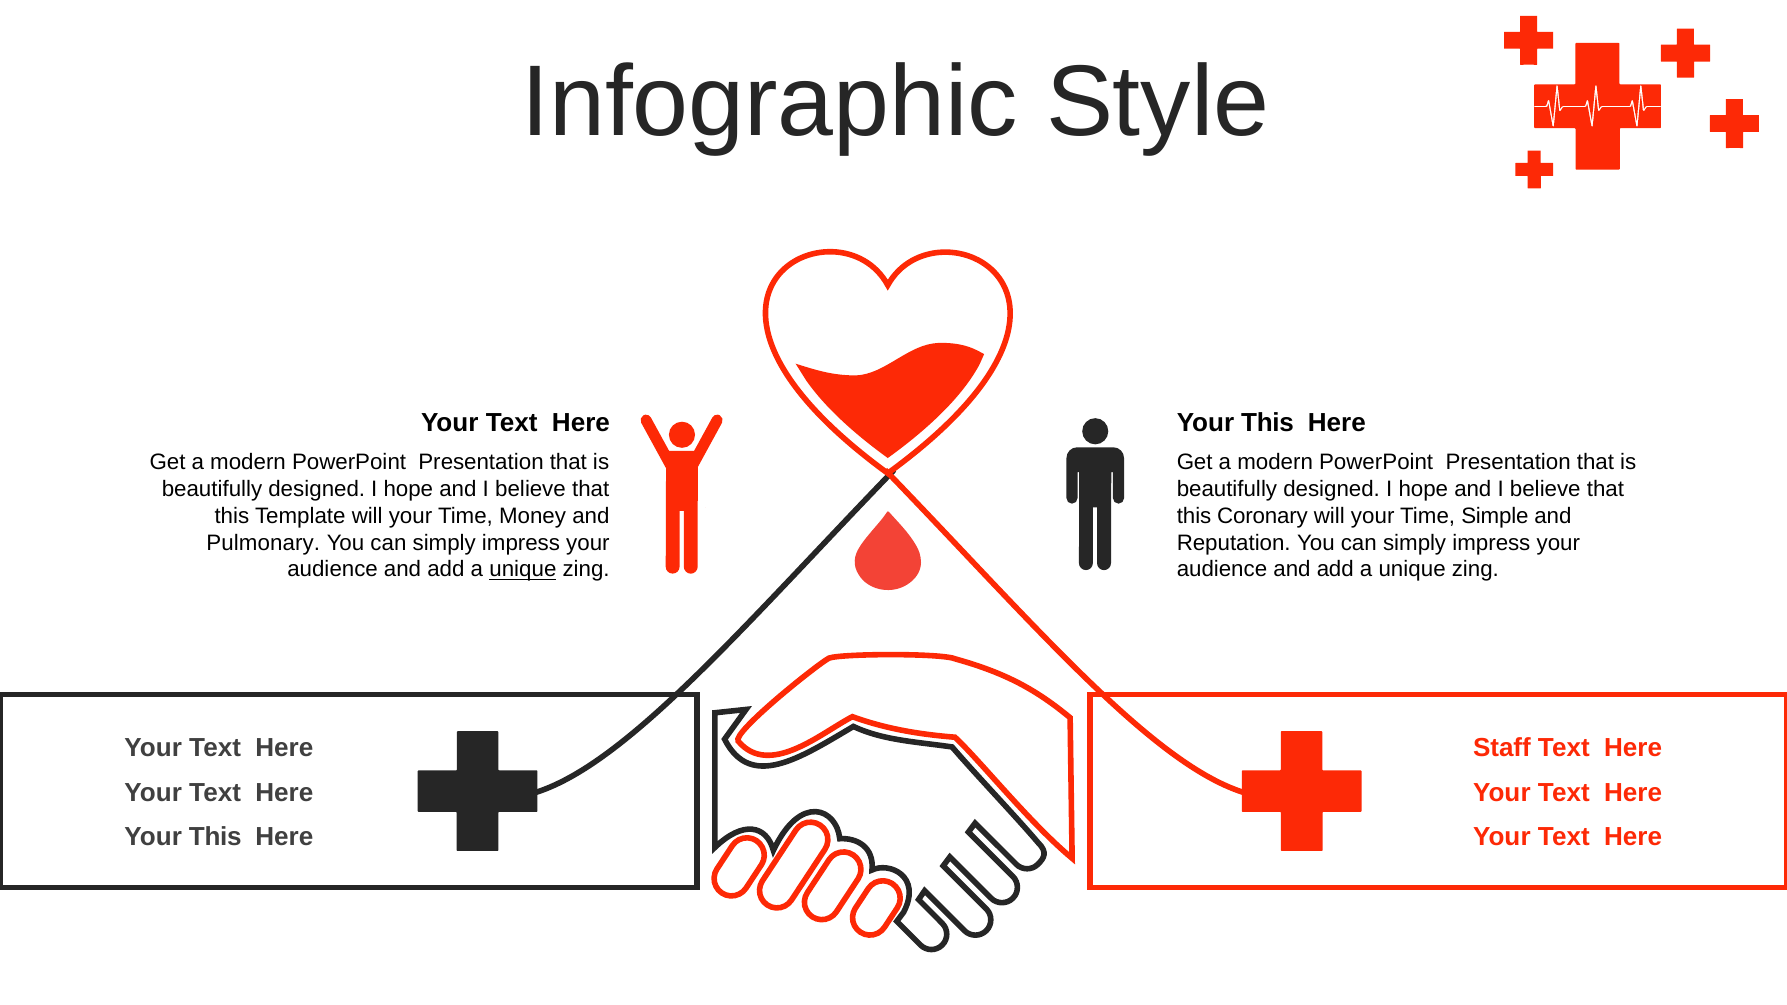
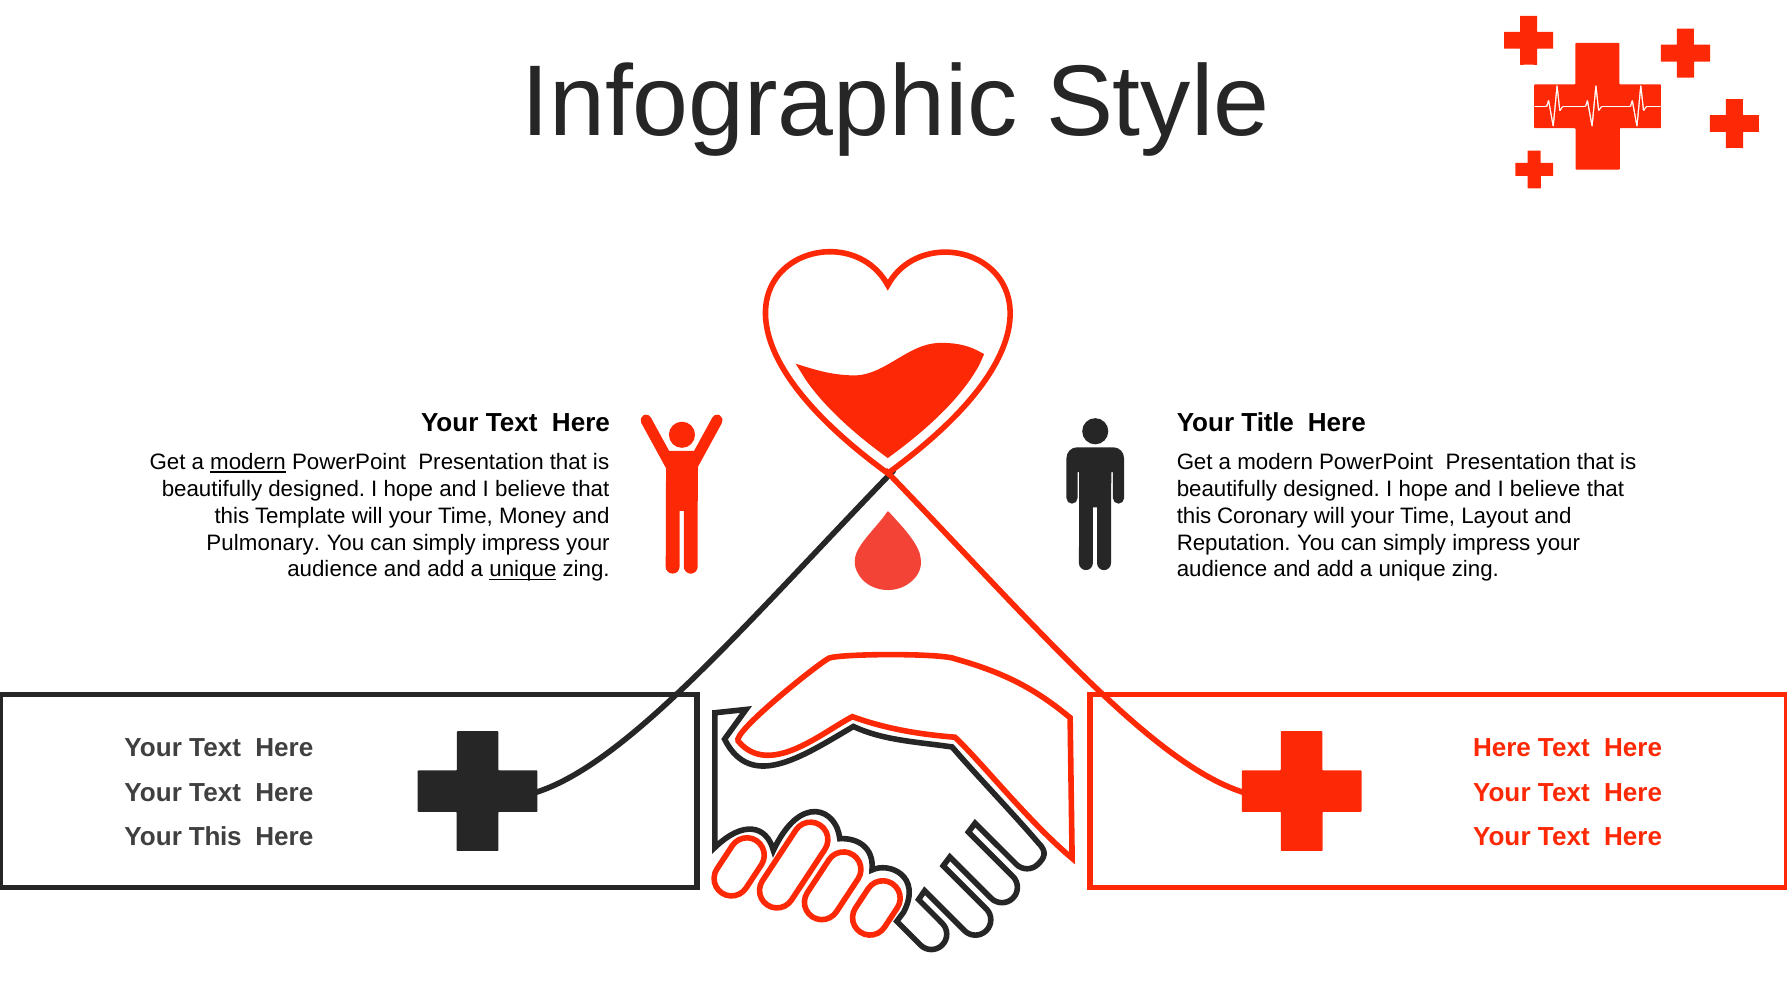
This at (1268, 423): This -> Title
modern at (248, 462) underline: none -> present
Simple: Simple -> Layout
Staff at (1502, 748): Staff -> Here
